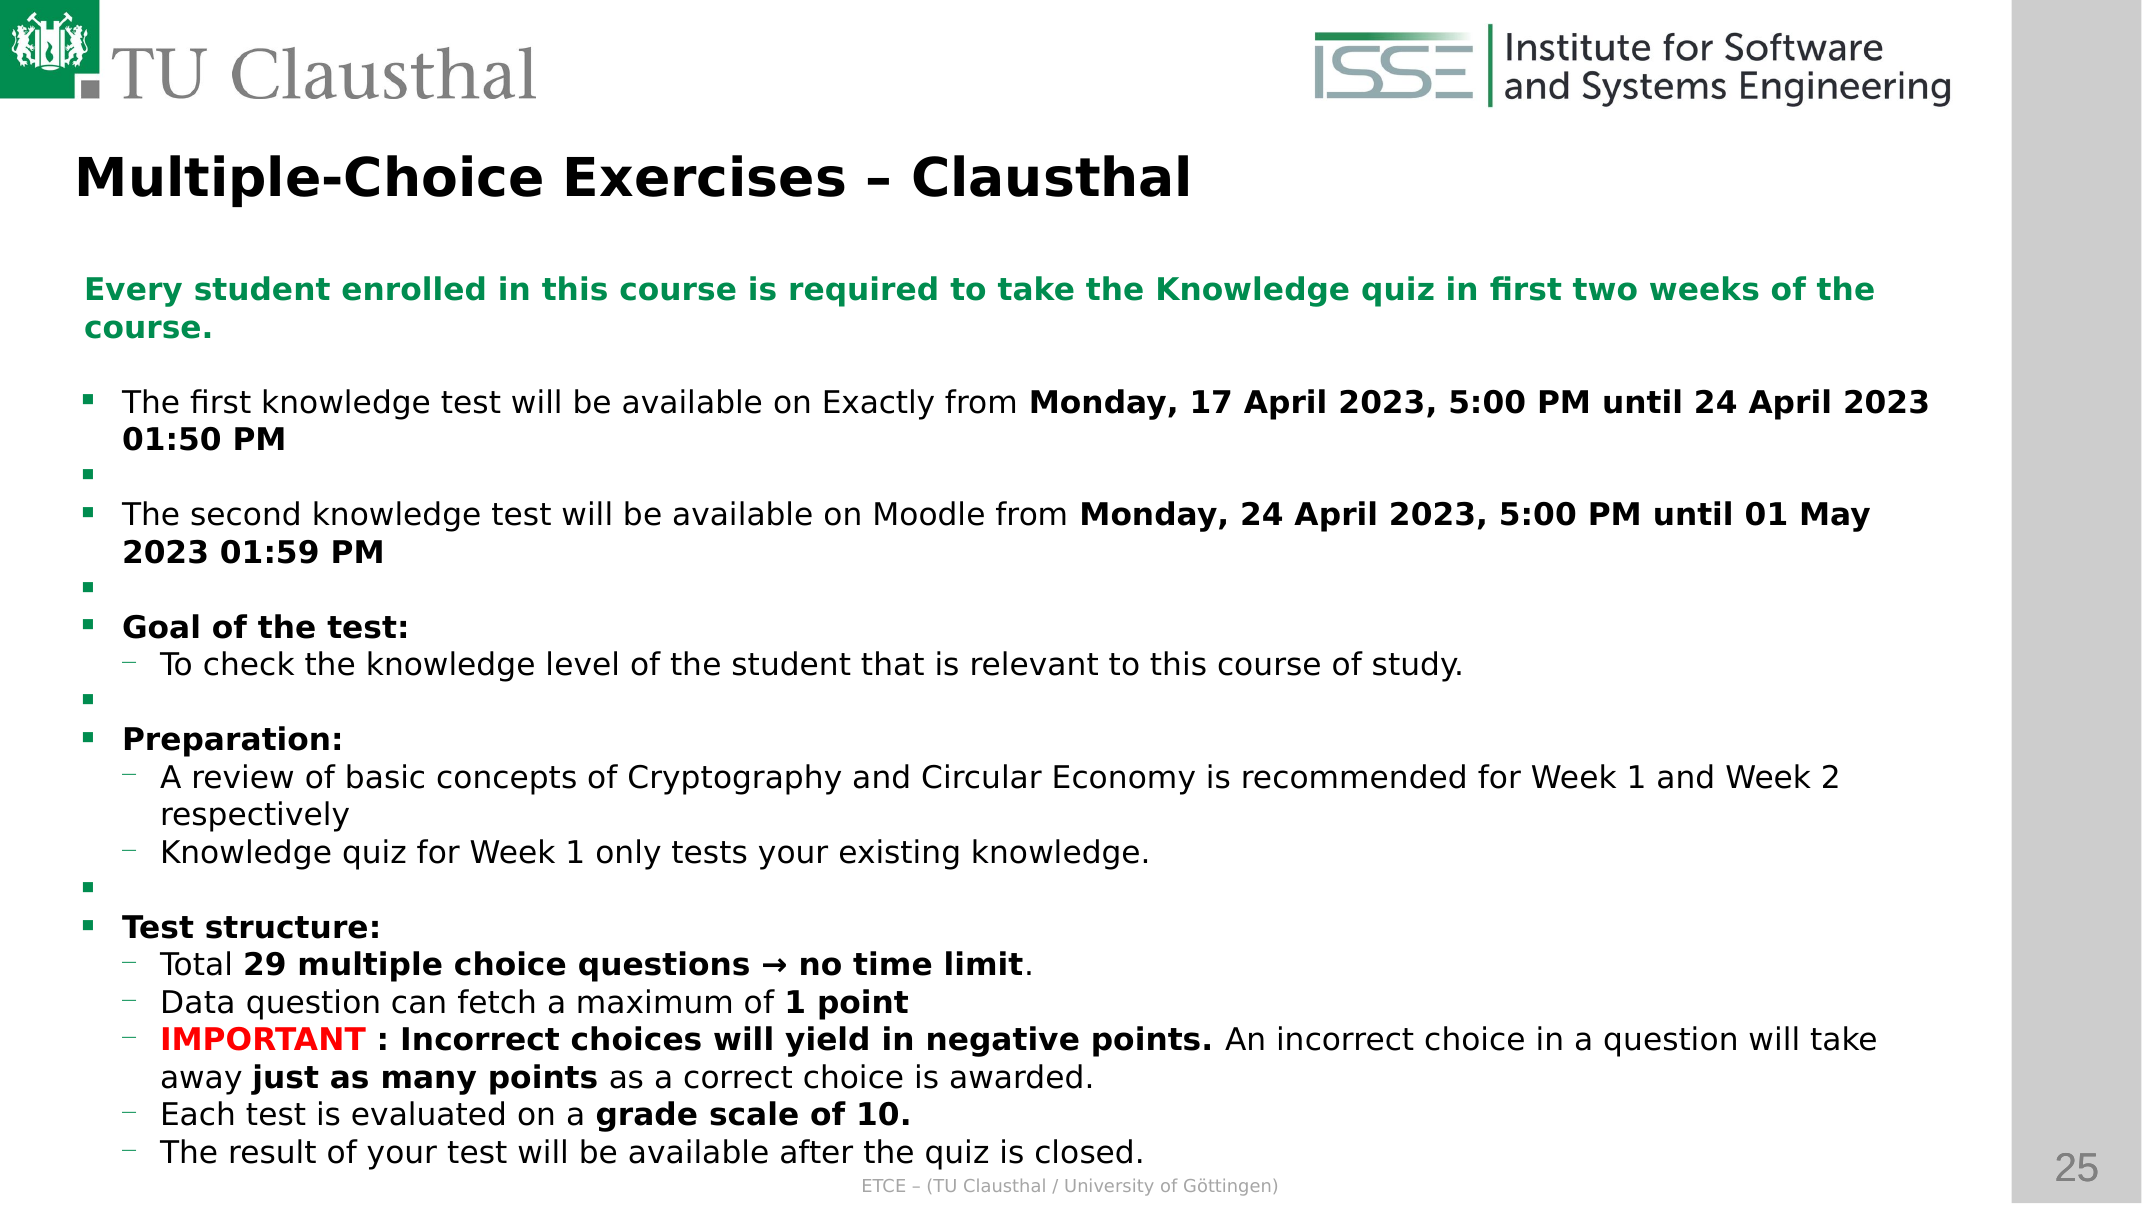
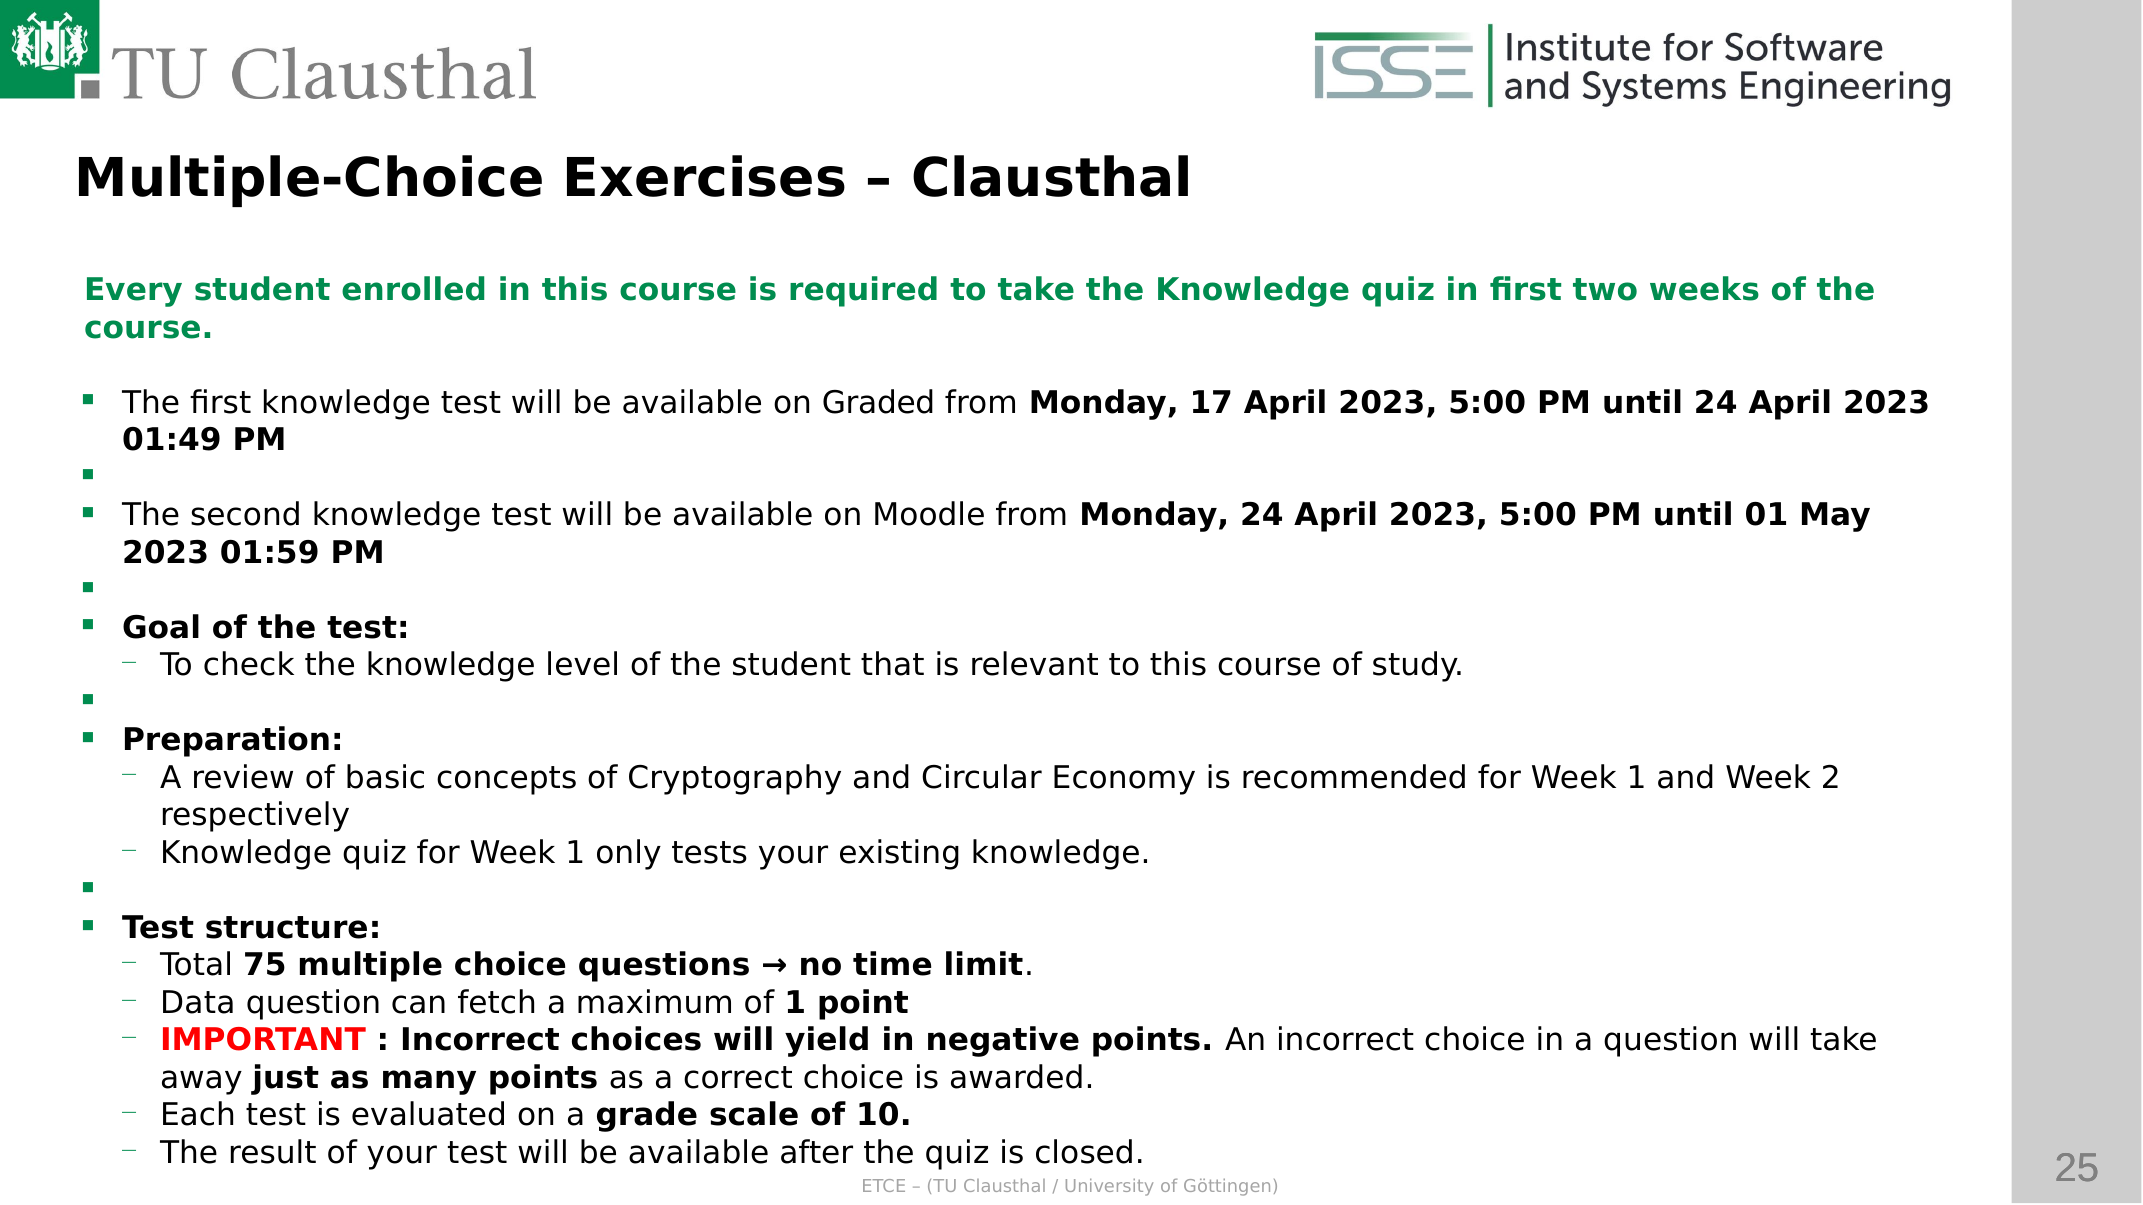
Exactly: Exactly -> Graded
01:50: 01:50 -> 01:49
29: 29 -> 75
